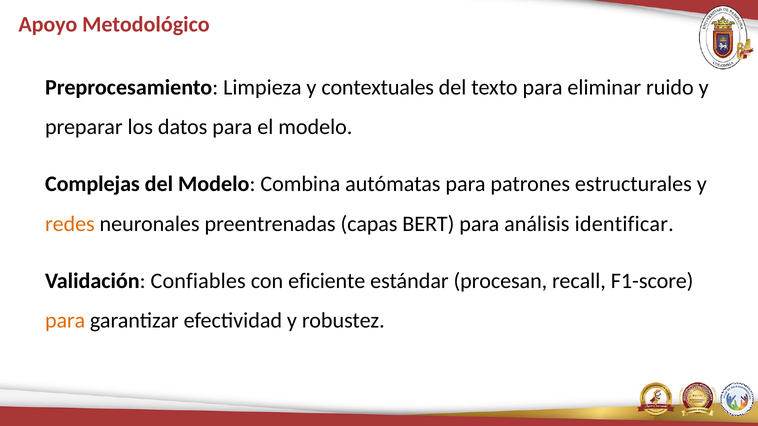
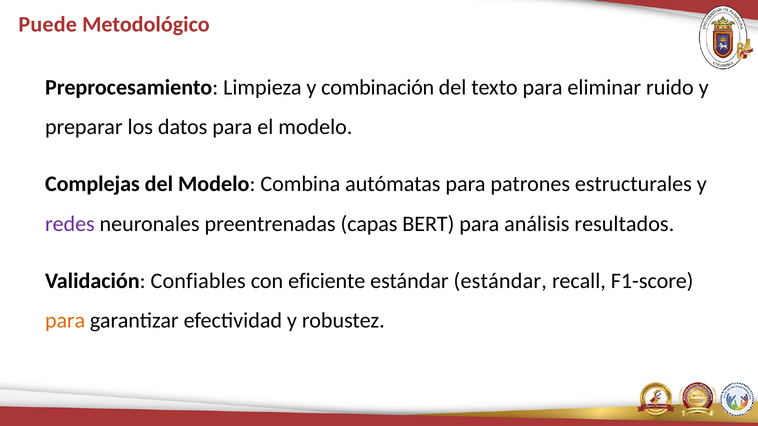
Apoyo: Apoyo -> Puede
contextuales: contextuales -> combinación
redes colour: orange -> purple
identificar: identificar -> resultados
estándar procesan: procesan -> estándar
